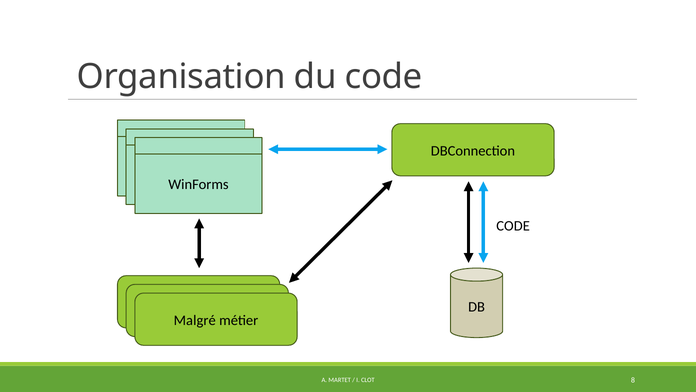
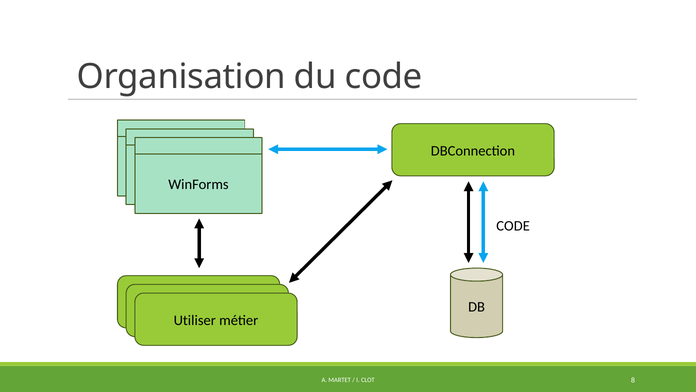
Malgré: Malgré -> Utiliser
